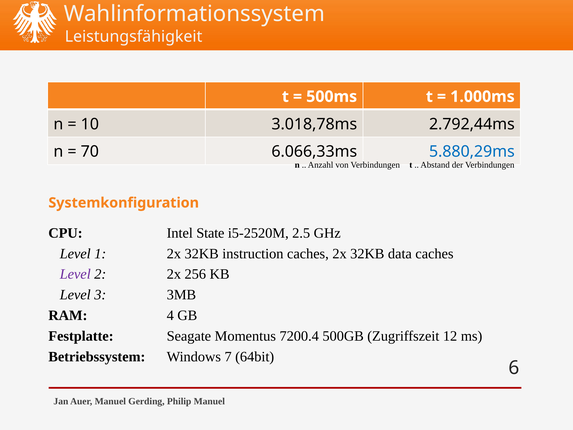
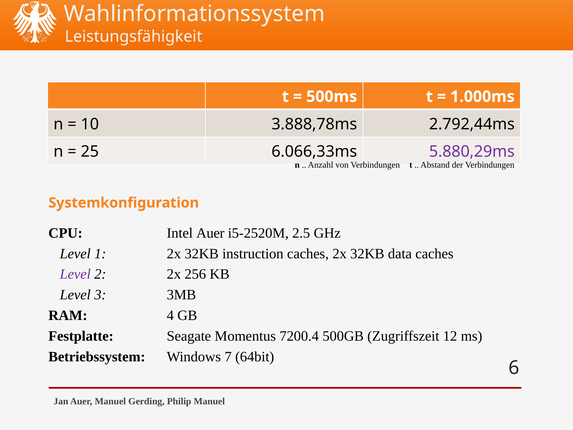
3.018,78ms: 3.018,78ms -> 3.888,78ms
70: 70 -> 25
5.880,29ms colour: blue -> purple
Intel State: State -> Auer
